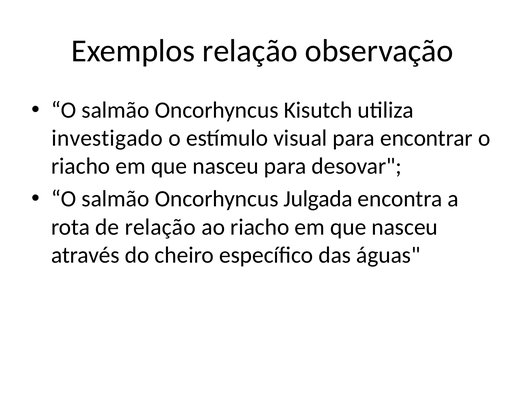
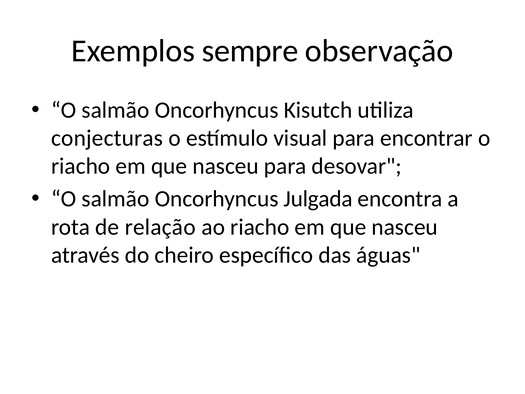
Exemplos relação: relação -> sempre
investigado: investigado -> conjecturas
